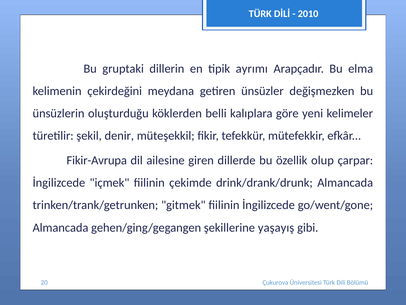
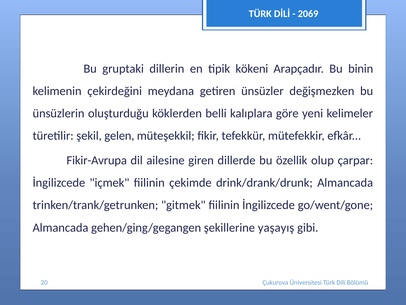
2010: 2010 -> 2069
ayrımı: ayrımı -> kökeni
elma: elma -> binin
denir: denir -> gelen
